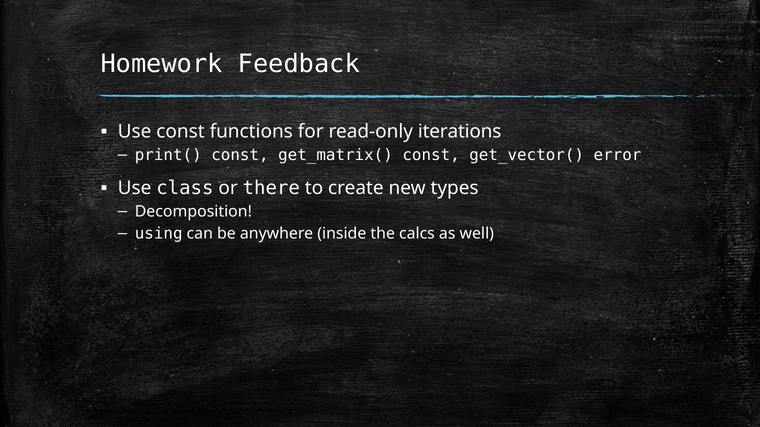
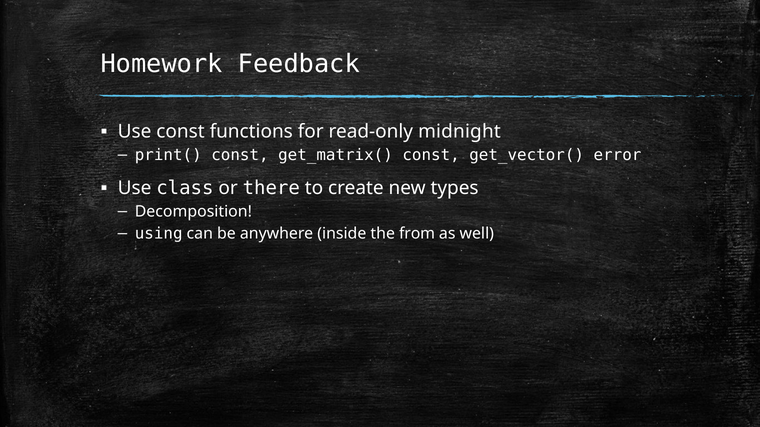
iterations: iterations -> midnight
calcs: calcs -> from
